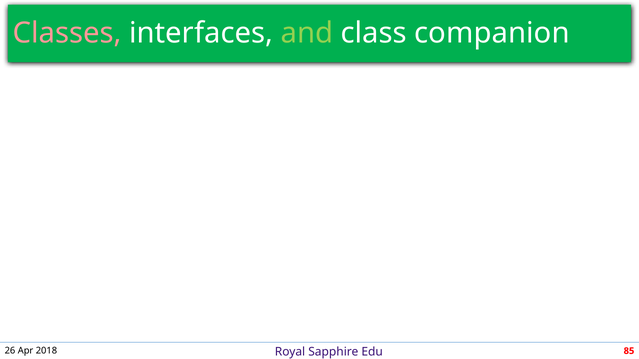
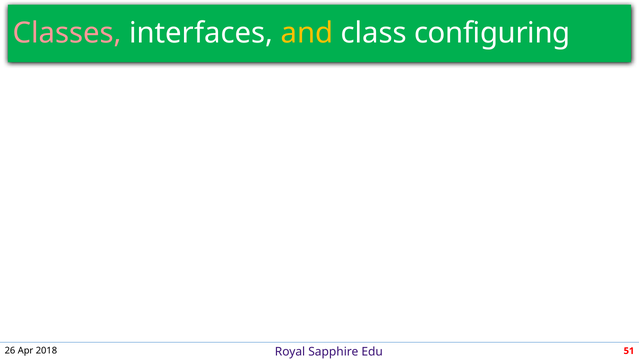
and colour: light green -> yellow
companion: companion -> configuring
85: 85 -> 51
